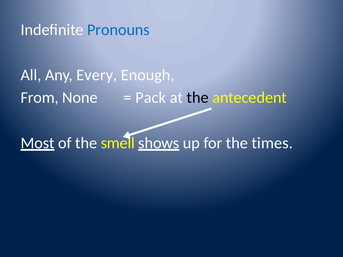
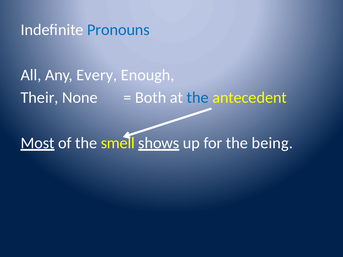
From: From -> Their
Pack: Pack -> Both
the at (198, 98) colour: black -> blue
times: times -> being
